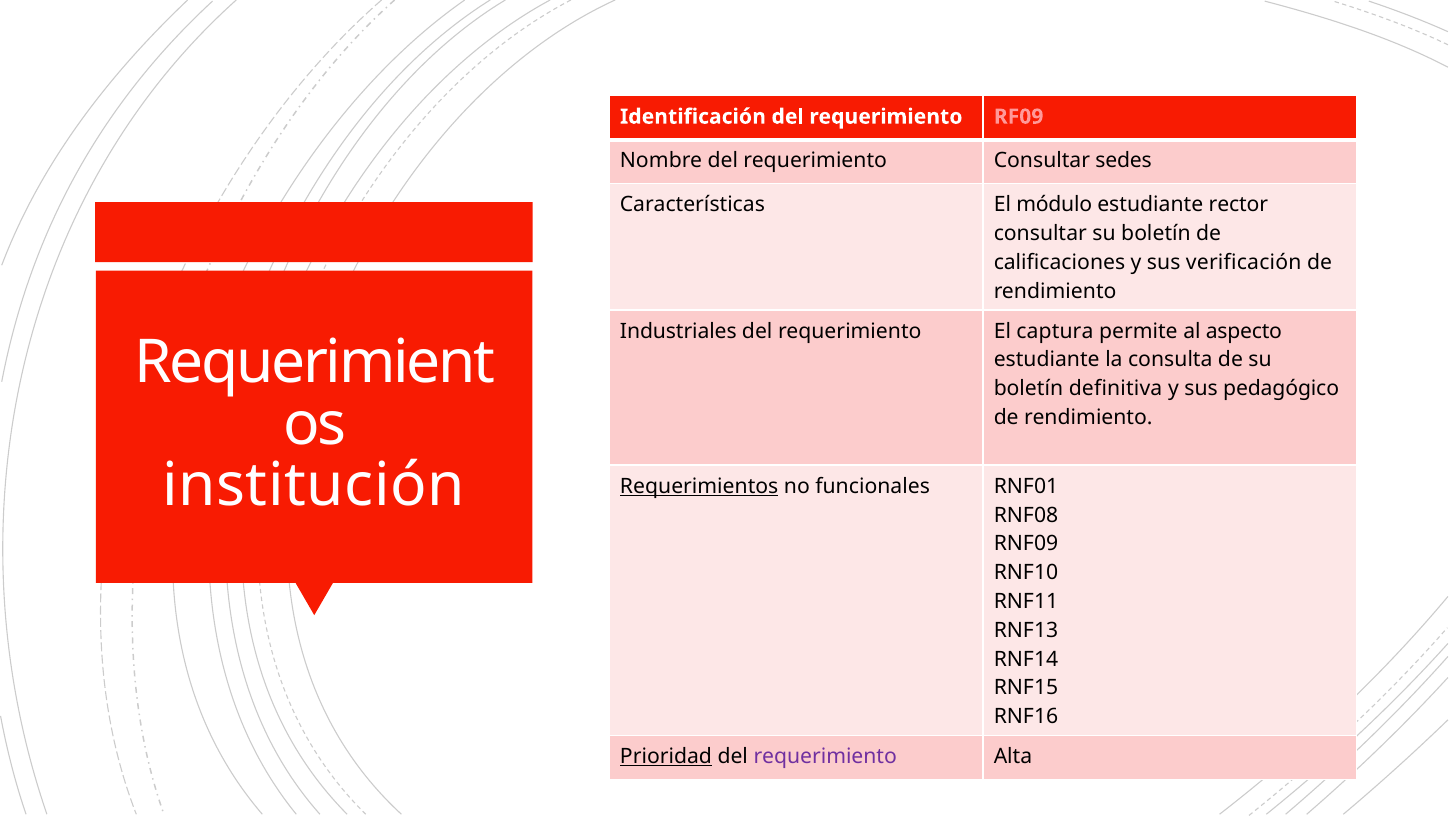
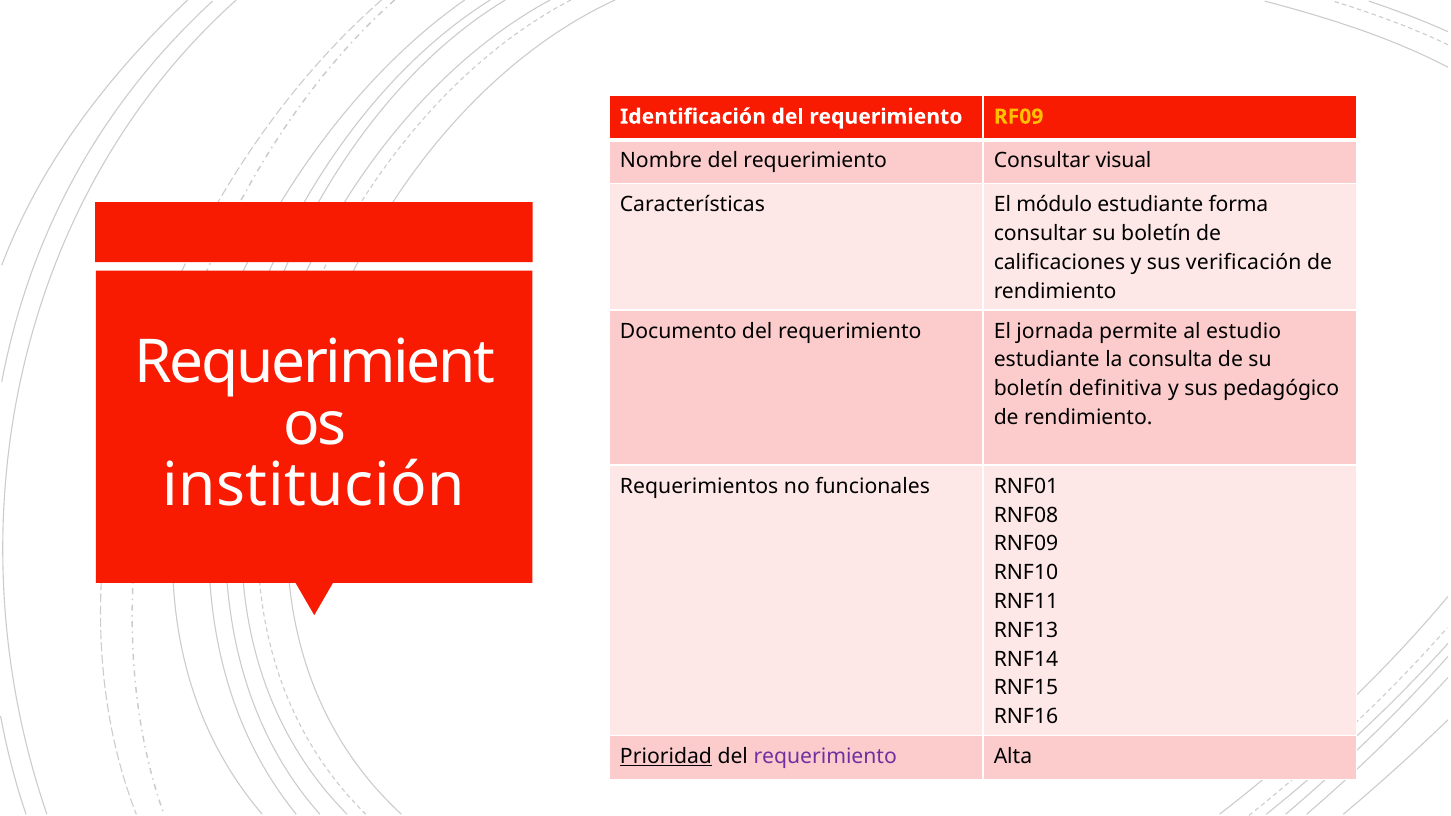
RF09 colour: pink -> yellow
sedes: sedes -> visual
rector: rector -> forma
Industriales: Industriales -> Documento
captura: captura -> jornada
aspecto: aspecto -> estudio
Requerimientos underline: present -> none
